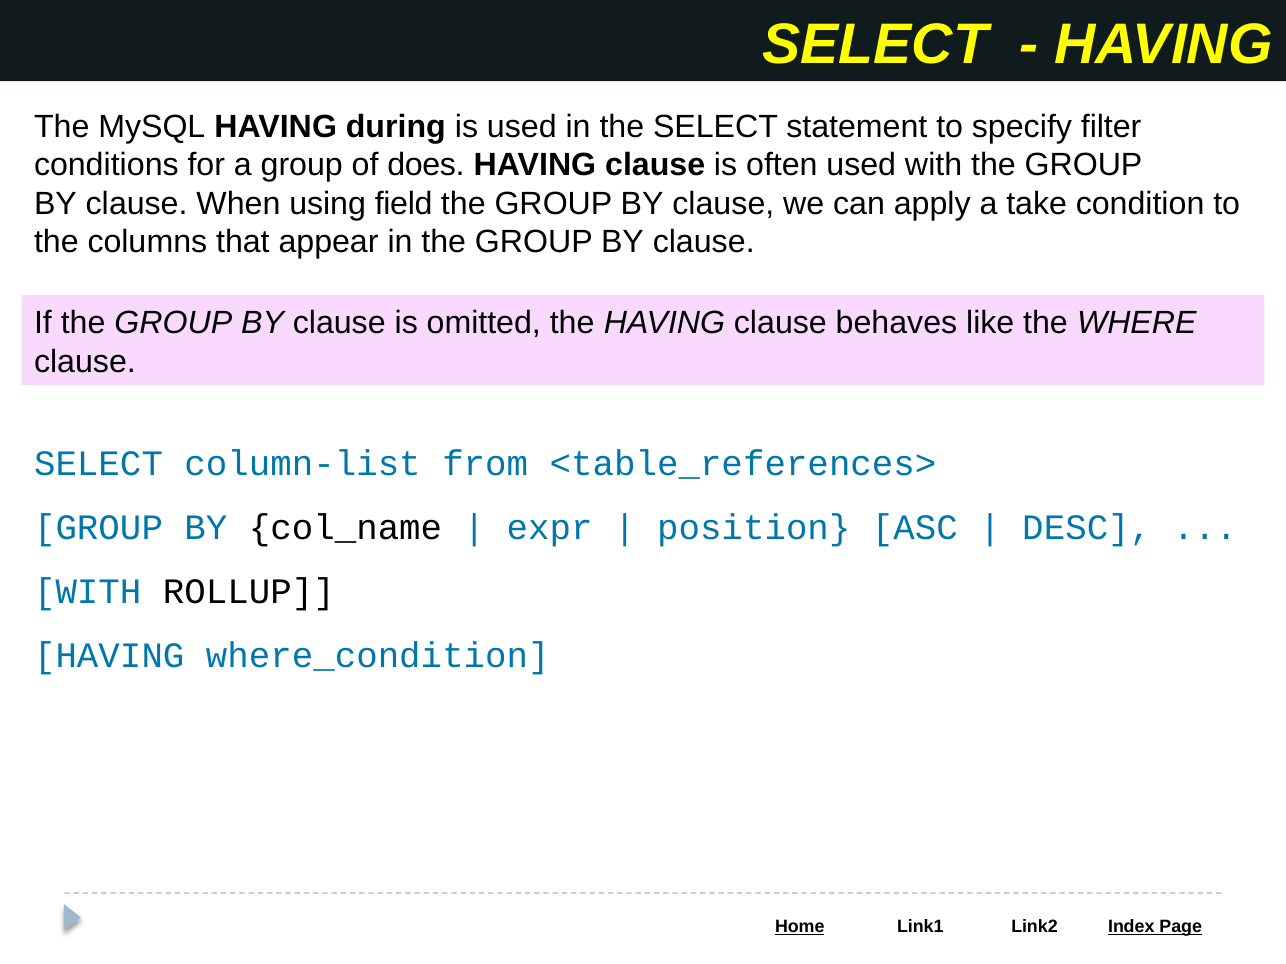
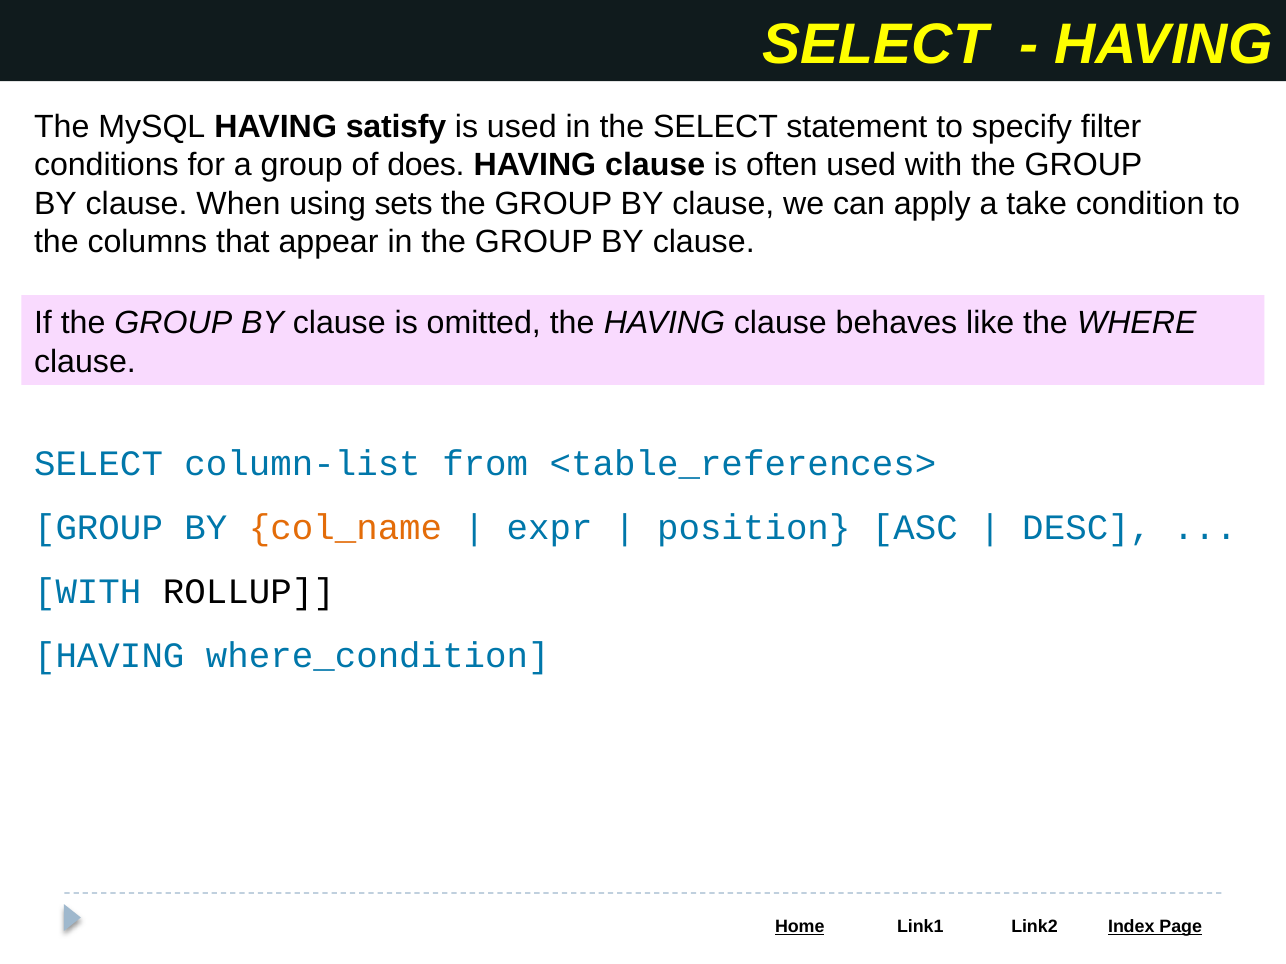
during: during -> satisfy
field: field -> sets
col_name colour: black -> orange
